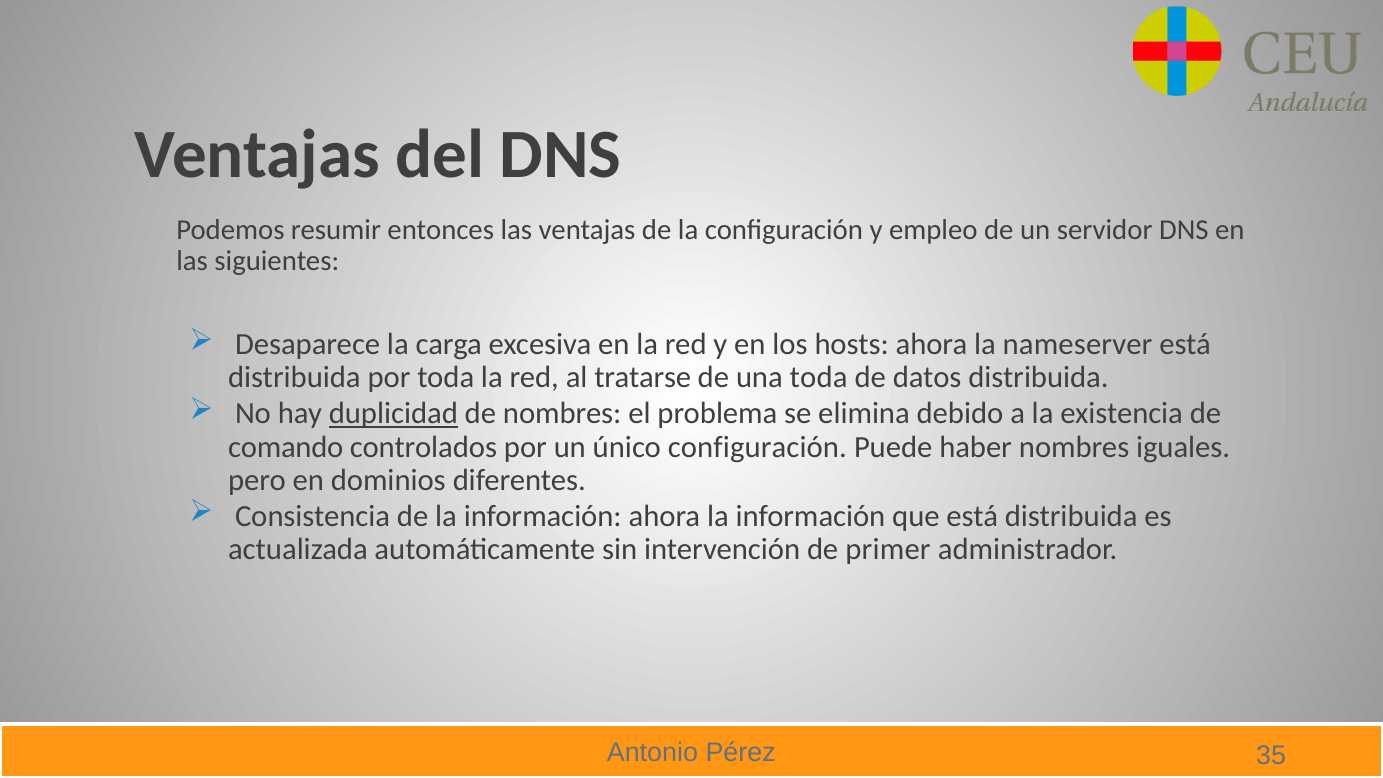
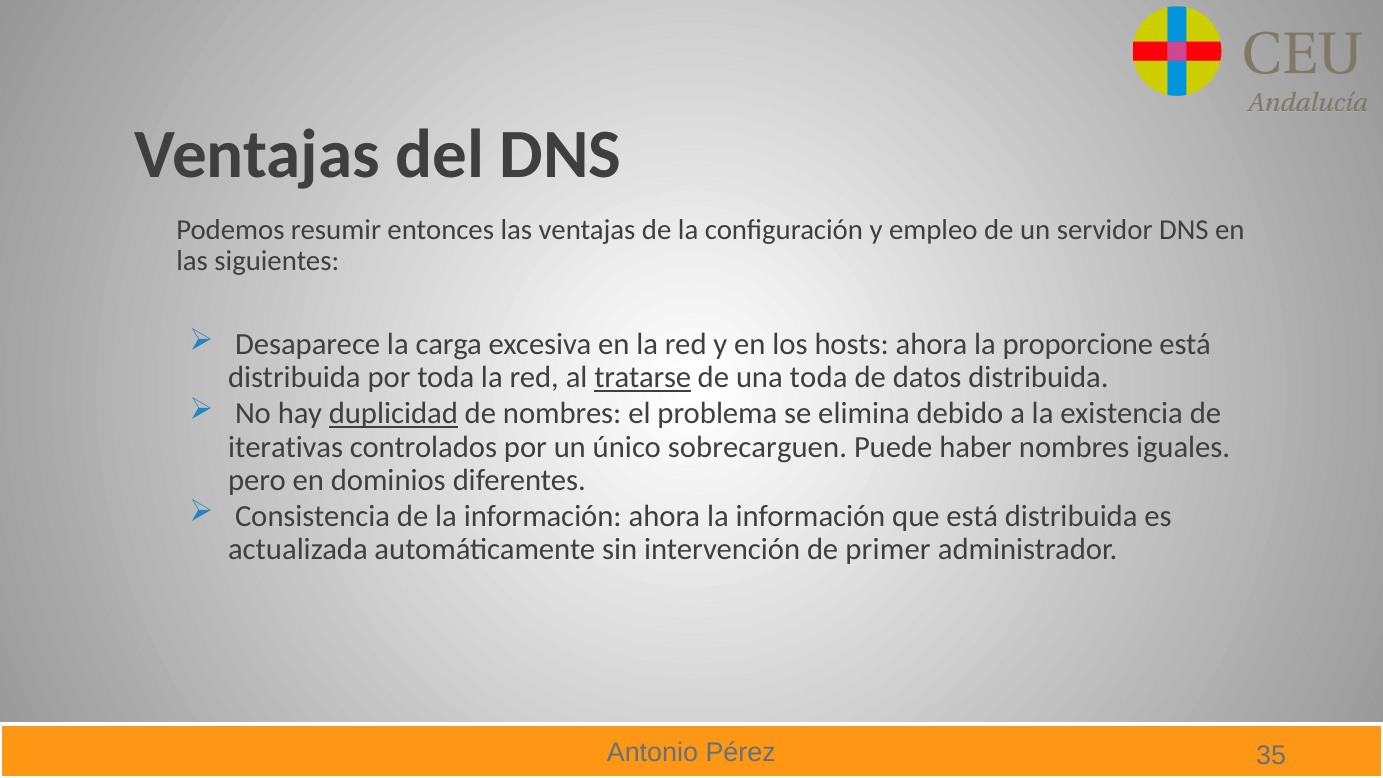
nameserver: nameserver -> proporcione
tratarse underline: none -> present
comando: comando -> iterativas
único configuración: configuración -> sobrecarguen
